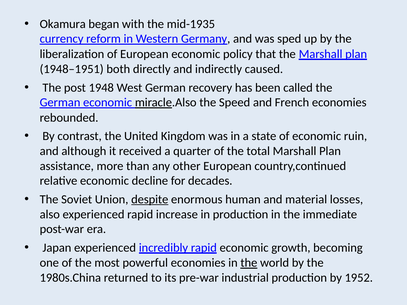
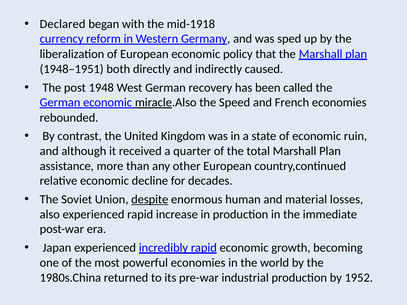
Okamura: Okamura -> Declared
mid-1935: mid-1935 -> mid-1918
the at (249, 263) underline: present -> none
